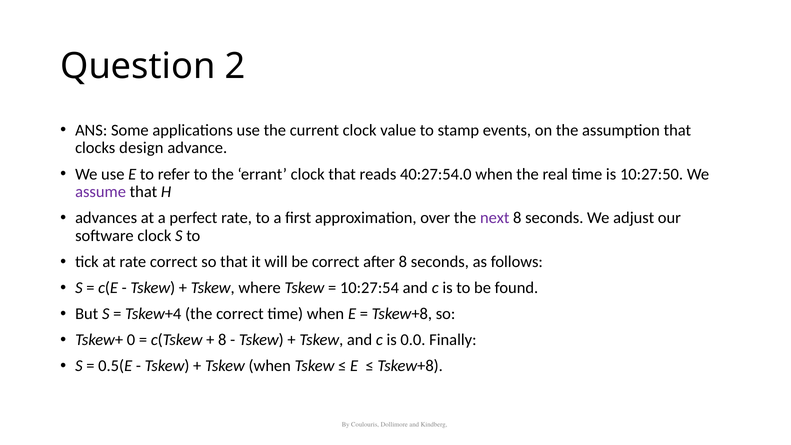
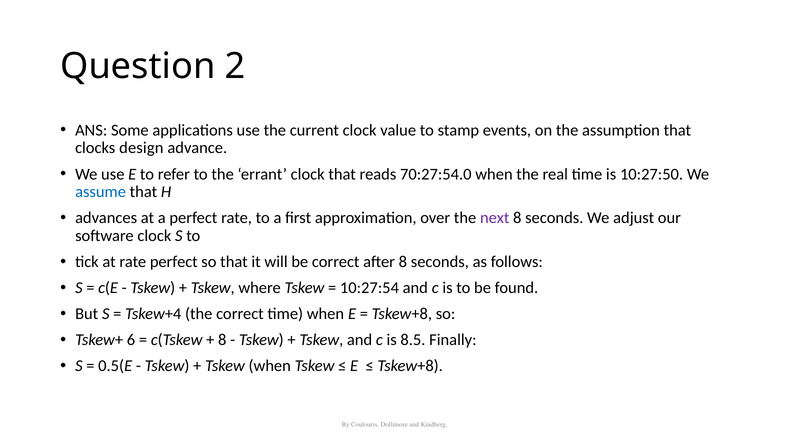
40:27:54.0: 40:27:54.0 -> 70:27:54.0
assume colour: purple -> blue
rate correct: correct -> perfect
0: 0 -> 6
0.0: 0.0 -> 8.5
